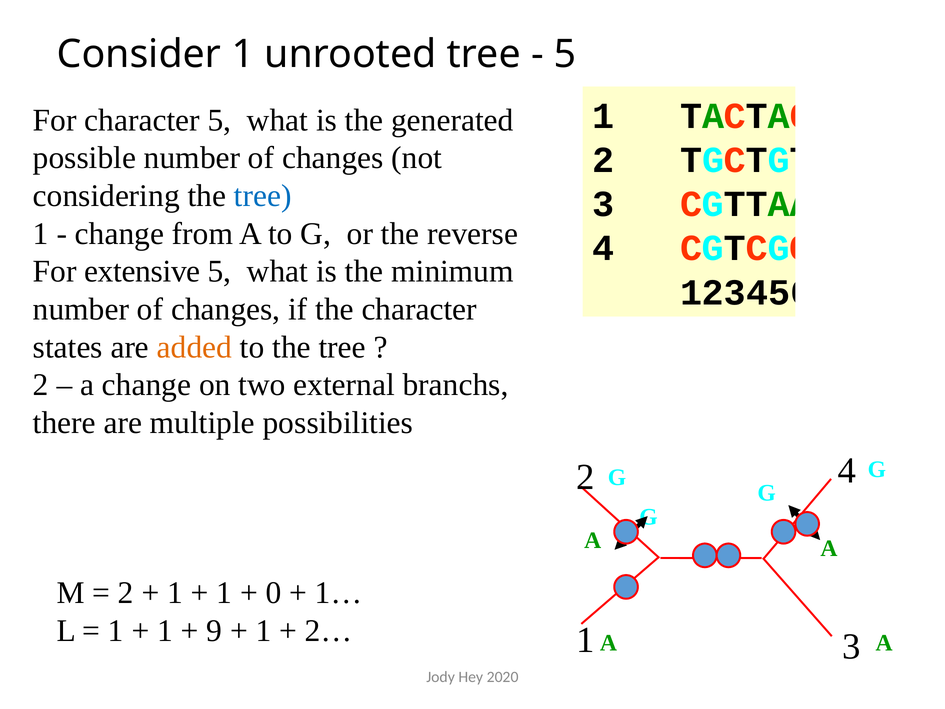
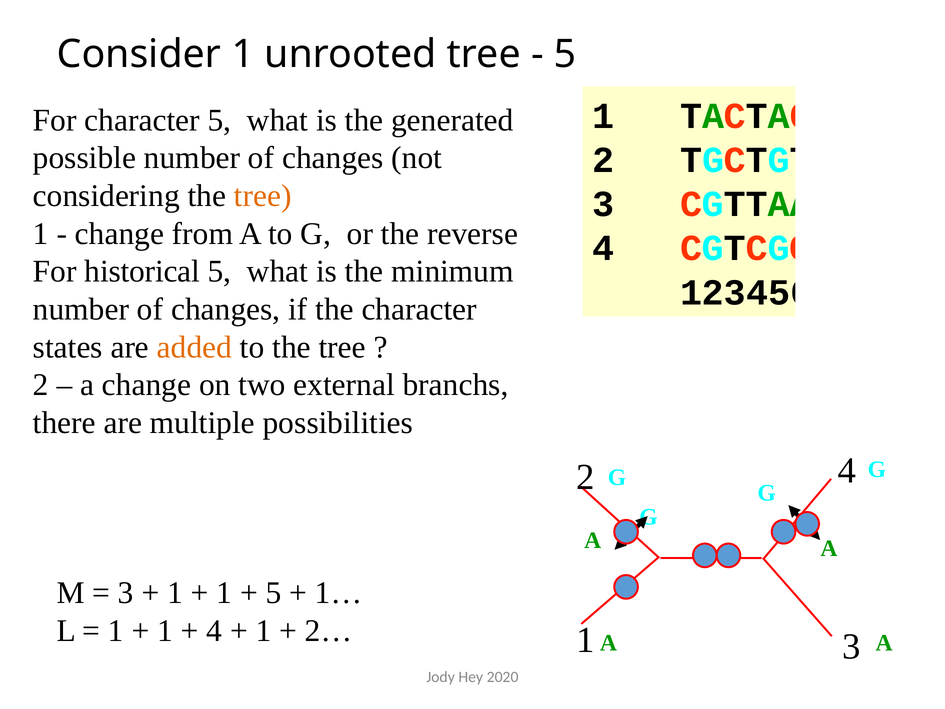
tree at (263, 196) colour: blue -> orange
extensive: extensive -> historical
2 at (126, 593): 2 -> 3
0 at (274, 593): 0 -> 5
9 at (214, 631): 9 -> 4
